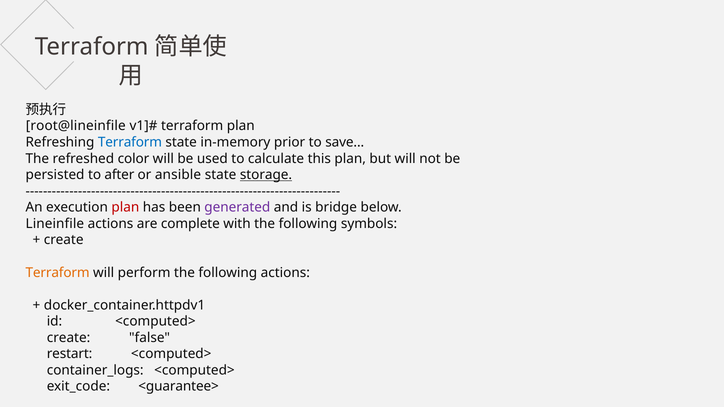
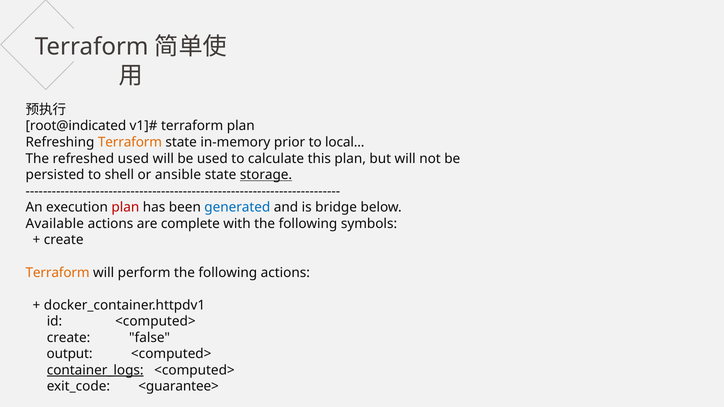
root@lineinfile: root@lineinfile -> root@indicated
Terraform at (130, 142) colour: blue -> orange
save: save -> local
refreshed color: color -> used
after: after -> shell
generated colour: purple -> blue
Lineinfile: Lineinfile -> Available
restart: restart -> output
container_logs underline: none -> present
